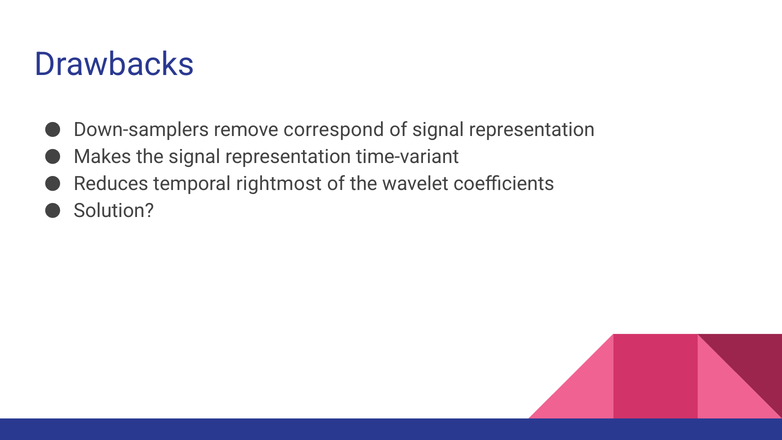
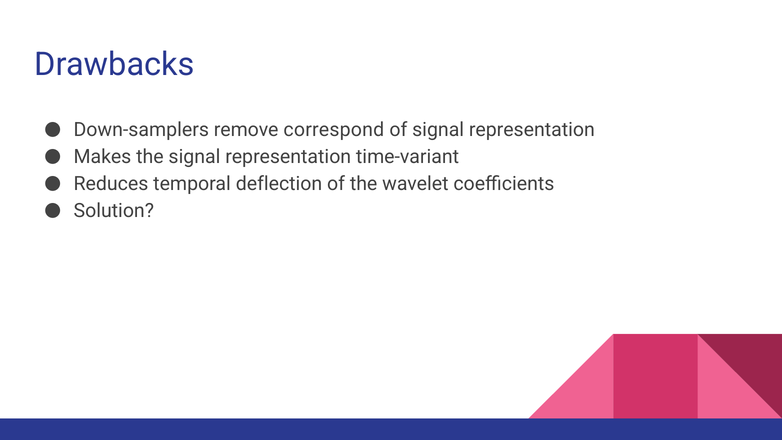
rightmost: rightmost -> deflection
